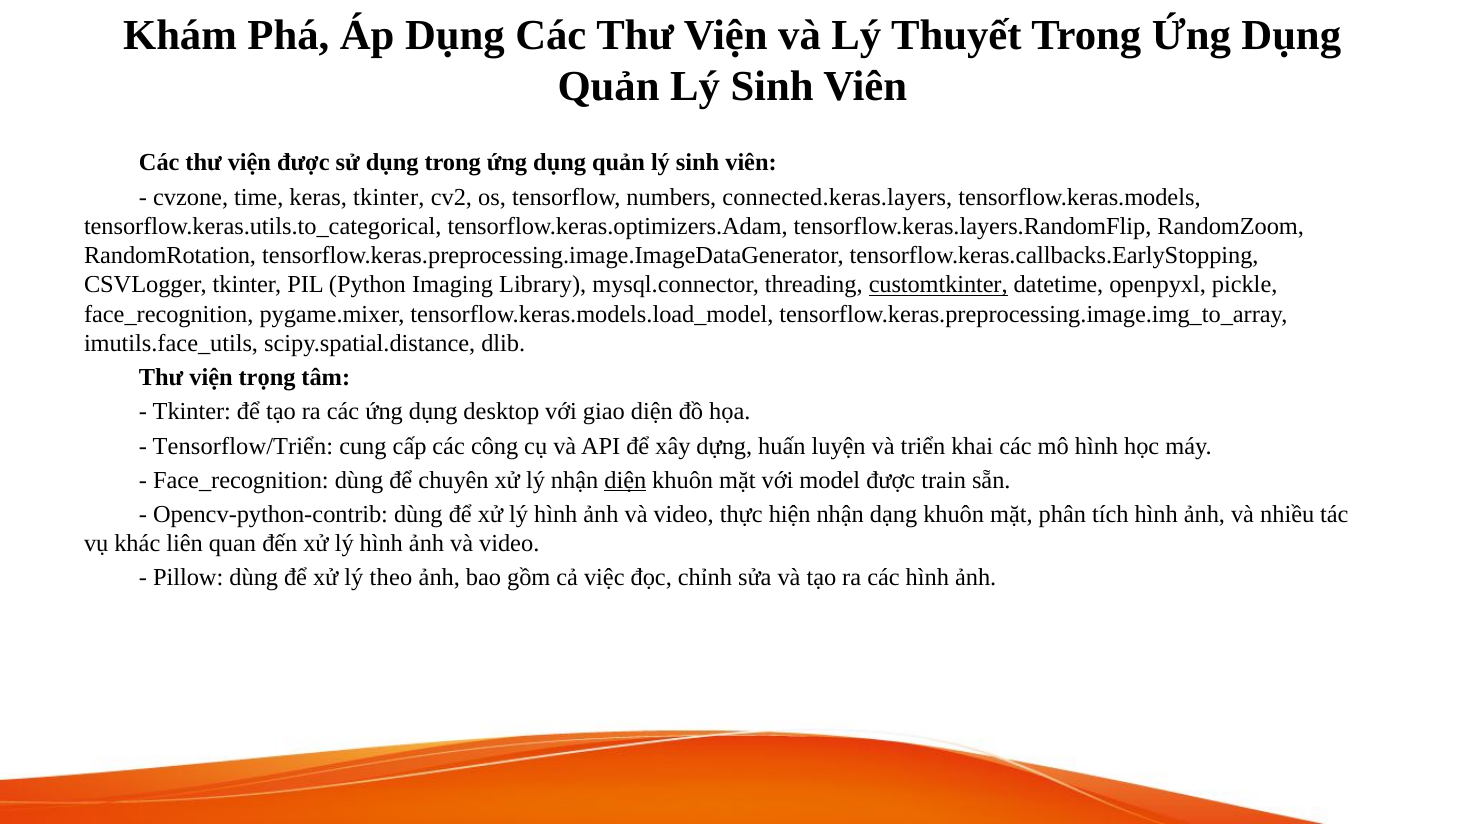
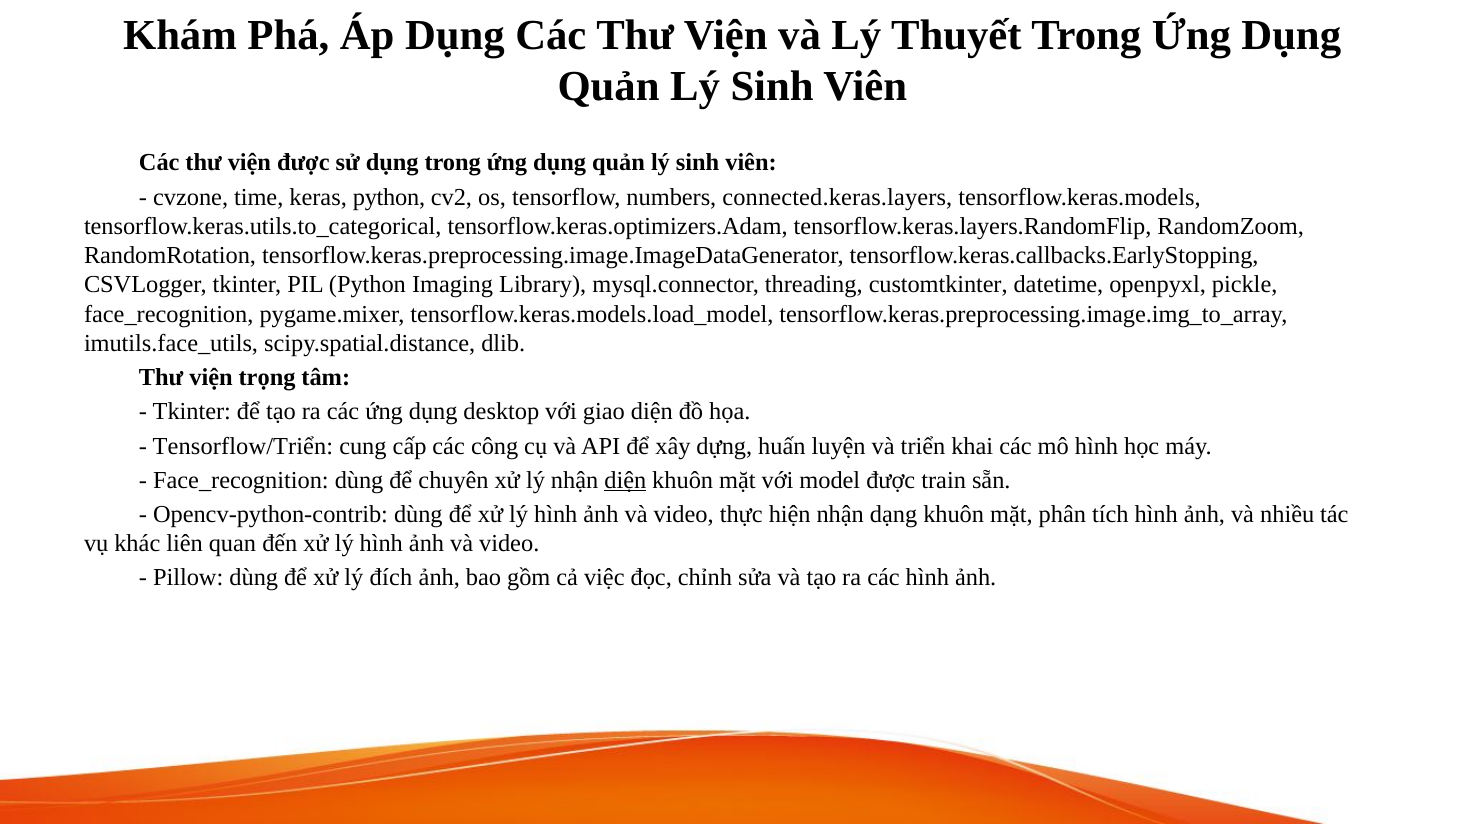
keras tkinter: tkinter -> python
customtkinter underline: present -> none
theo: theo -> đích
